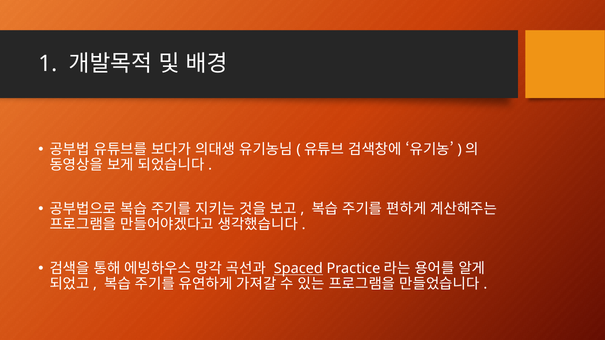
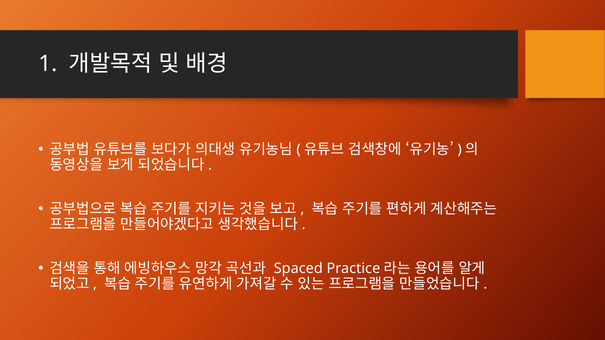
Spaced underline: present -> none
